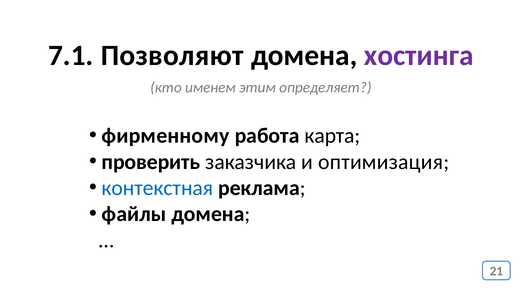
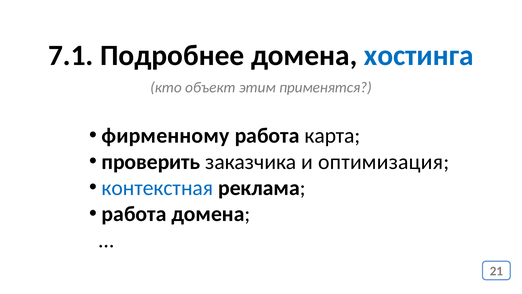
Позволяют: Позволяют -> Подробнее
хостинга colour: purple -> blue
именем: именем -> объект
определяет: определяет -> применятся
файлы at (134, 214): файлы -> работа
